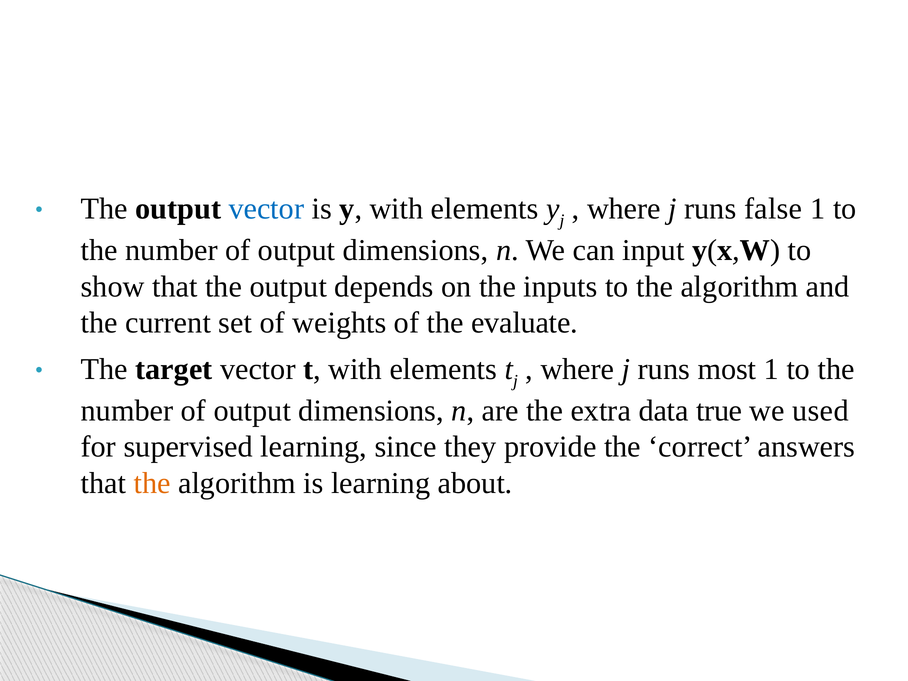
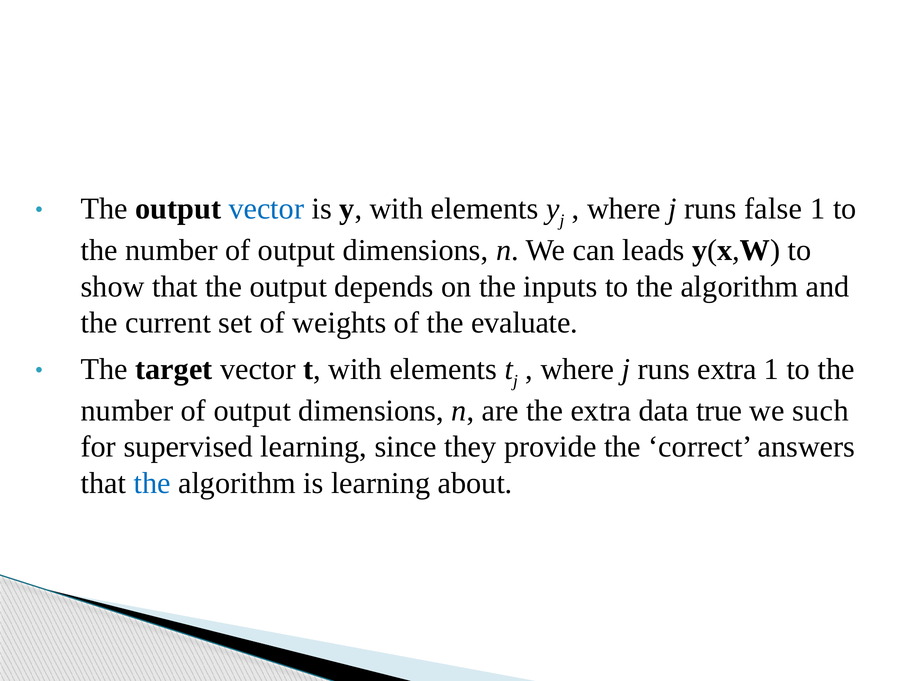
input: input -> leads
runs most: most -> extra
used: used -> such
the at (152, 483) colour: orange -> blue
